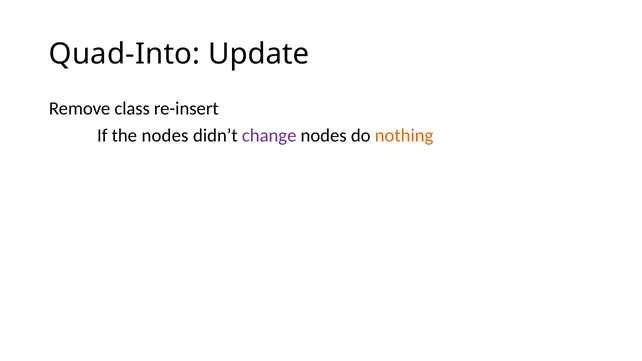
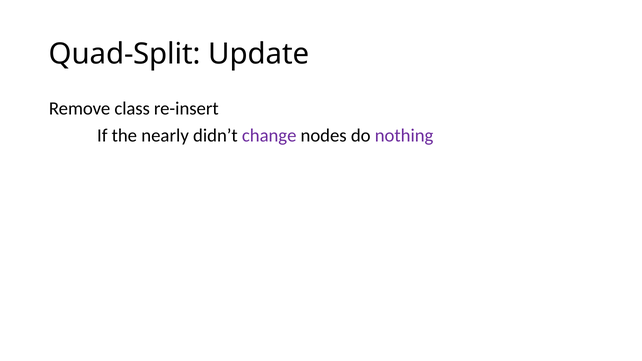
Quad-Into: Quad-Into -> Quad-Split
the nodes: nodes -> nearly
nothing colour: orange -> purple
